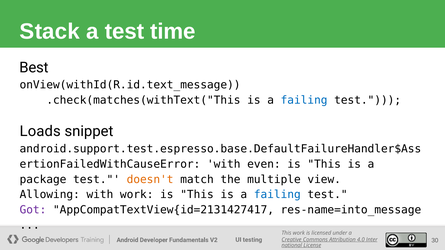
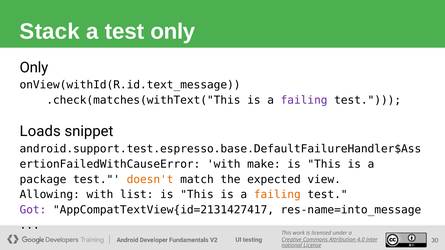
test time: time -> only
Best at (34, 68): Best -> Only
failing at (304, 100) colour: blue -> purple
even: even -> make
multiple: multiple -> expected
with work: work -> list
failing at (277, 195) colour: blue -> orange
